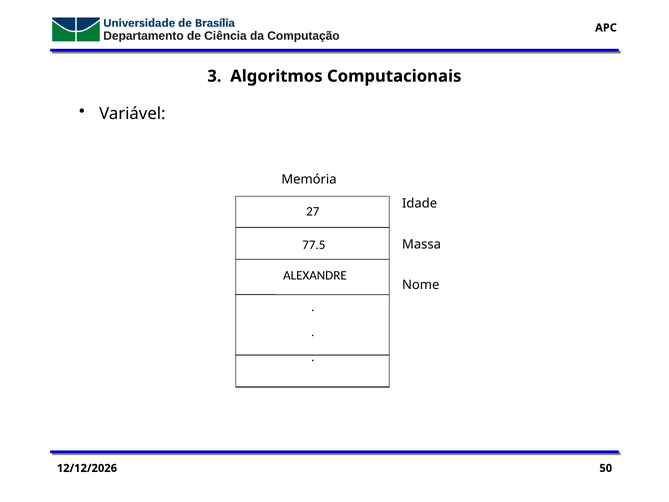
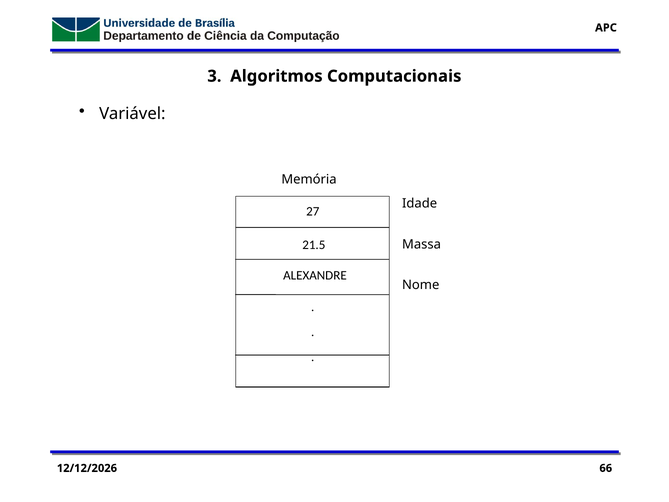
77.5: 77.5 -> 21.5
50: 50 -> 66
